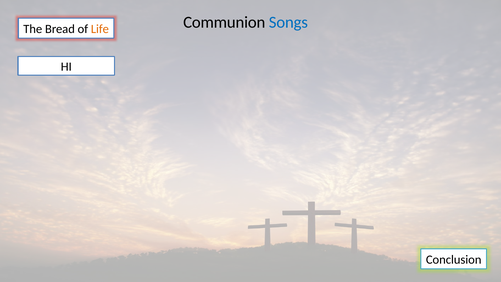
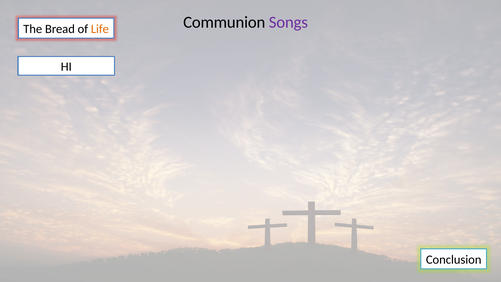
Songs colour: blue -> purple
